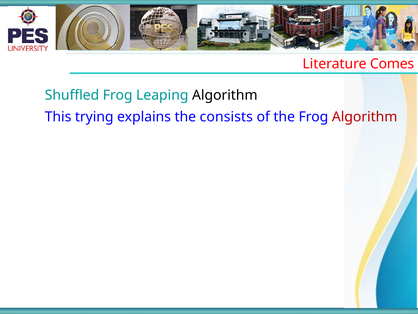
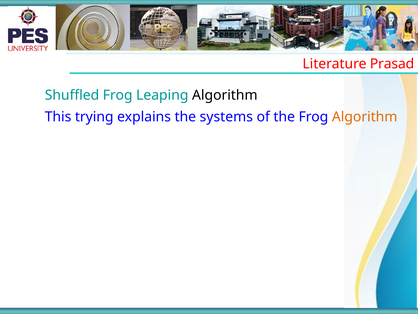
Comes: Comes -> Prasad
consists: consists -> systems
Algorithm at (365, 117) colour: red -> orange
